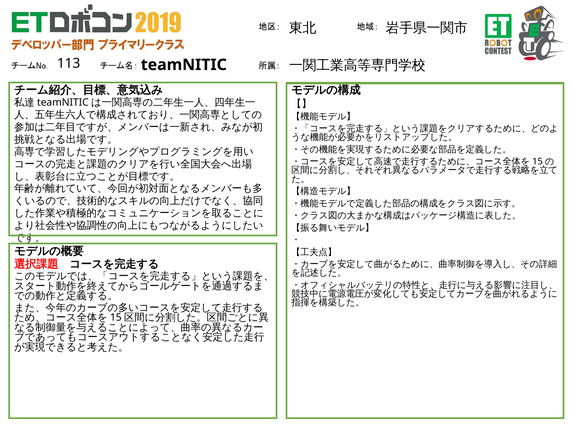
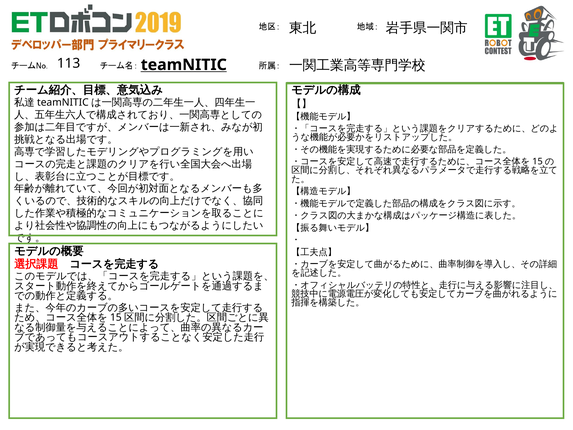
teamNITIC underline: none -> present
